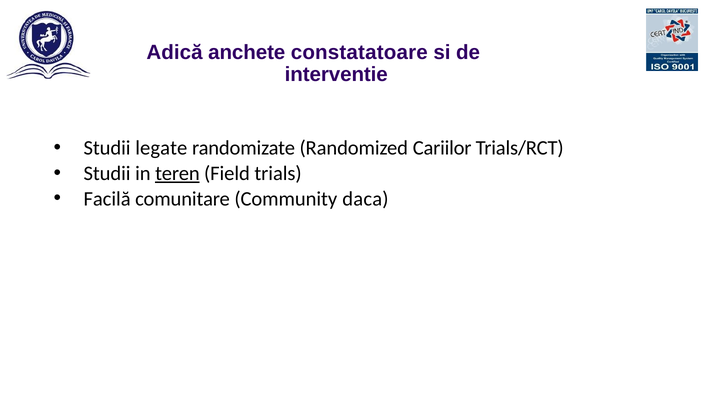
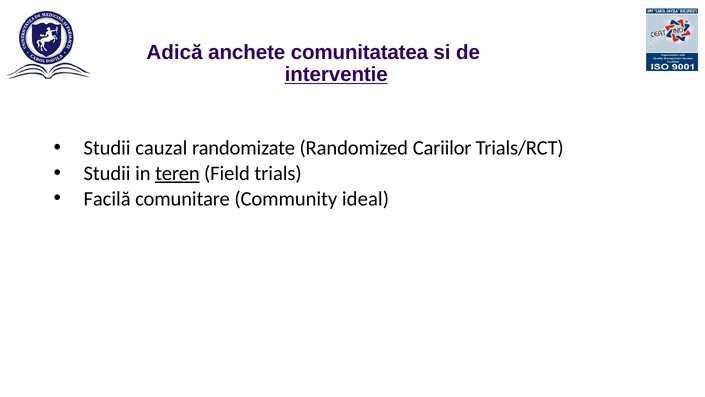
constatatoare: constatatoare -> comunitatatea
interventie underline: none -> present
legate: legate -> cauzal
daca: daca -> ideal
